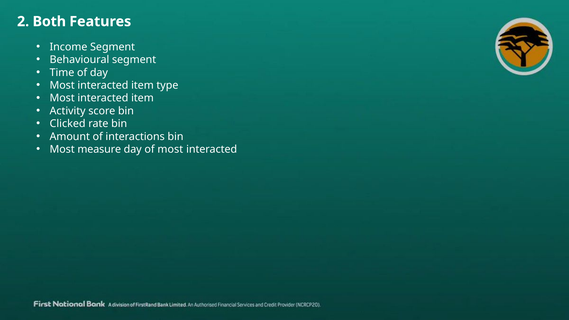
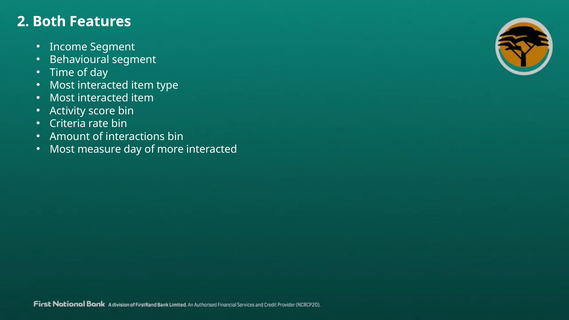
Clicked: Clicked -> Criteria
of most: most -> more
